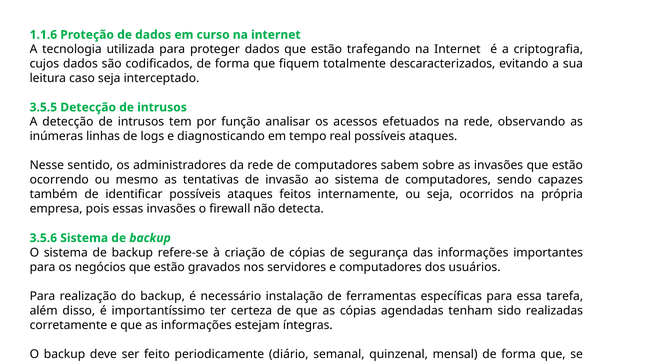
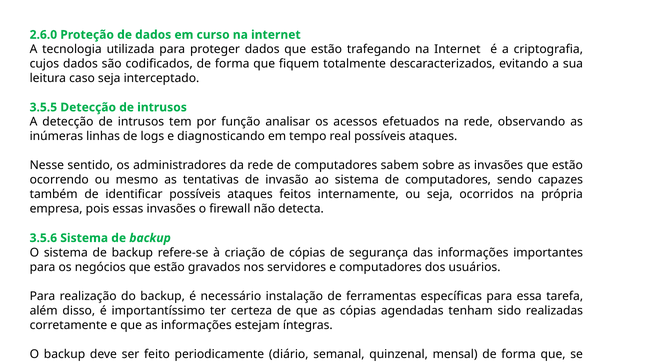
1.1.6: 1.1.6 -> 2.6.0
